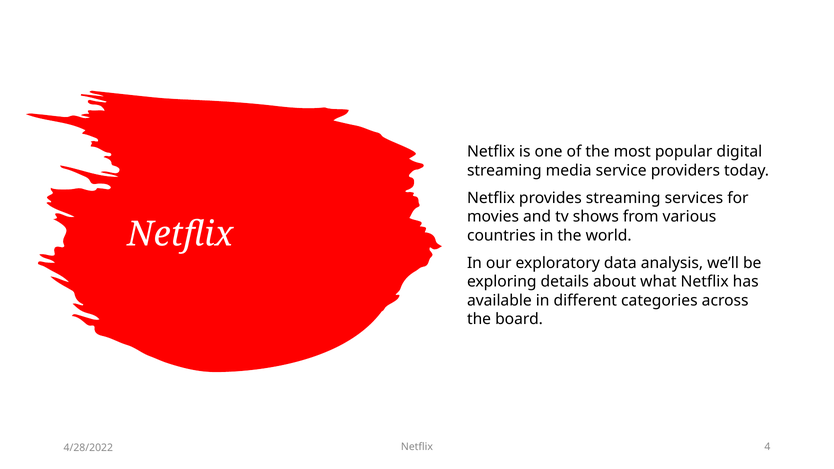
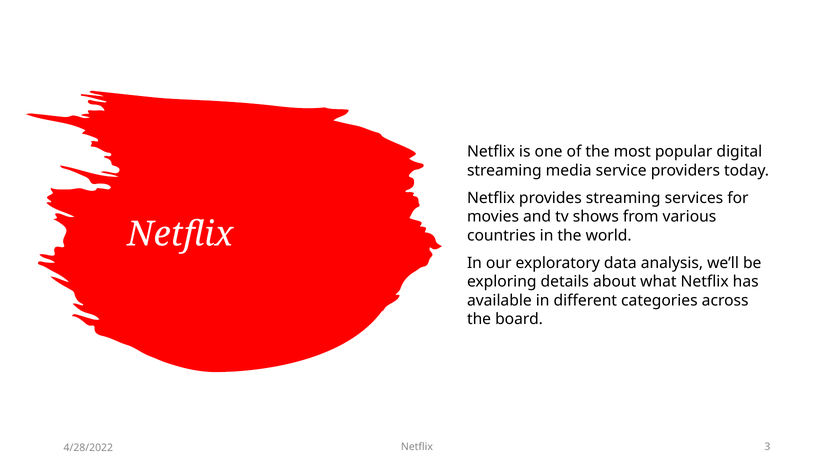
4: 4 -> 3
